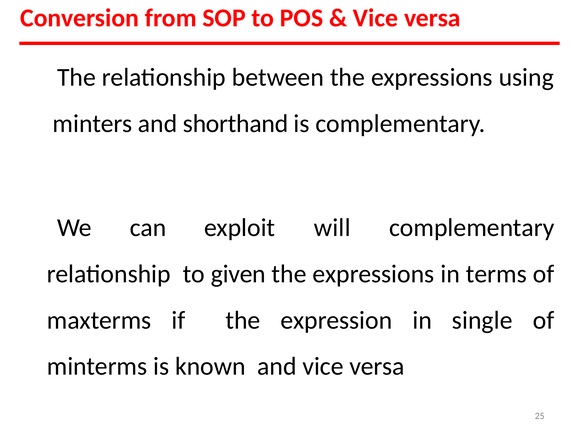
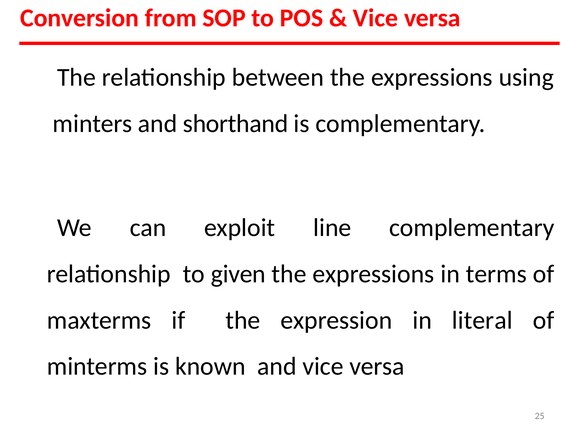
will: will -> line
single: single -> literal
